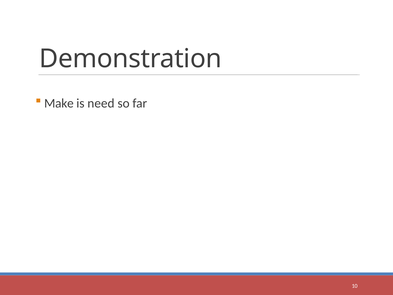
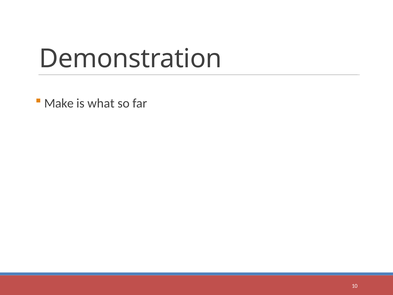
need: need -> what
